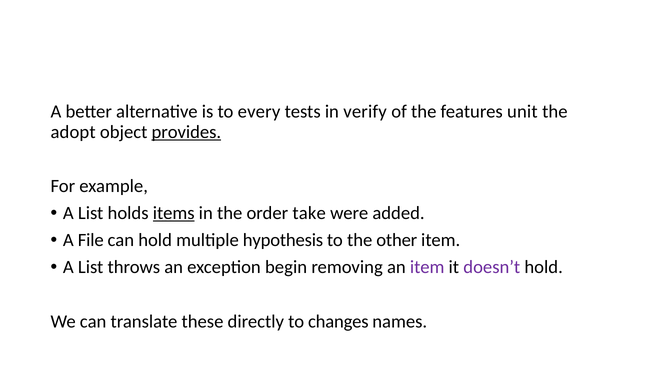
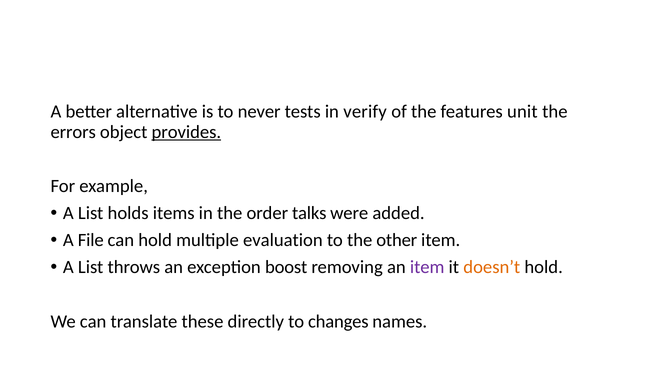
every: every -> never
adopt: adopt -> errors
items underline: present -> none
take: take -> talks
hypothesis: hypothesis -> evaluation
begin: begin -> boost
doesn’t colour: purple -> orange
